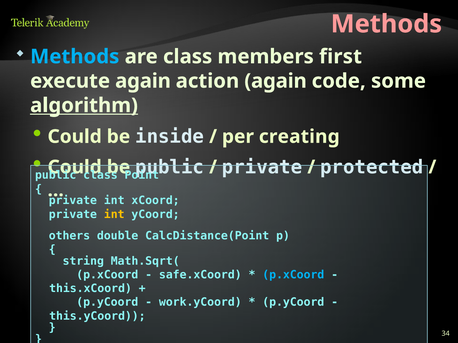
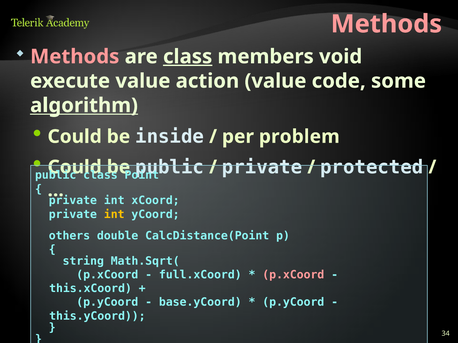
Methods at (75, 57) colour: light blue -> pink
class at (188, 57) underline: none -> present
first: first -> void
execute again: again -> value
action again: again -> value
creating: creating -> problem
safe.xCoord: safe.xCoord -> full.xCoord
p.xCoord at (293, 275) colour: light blue -> pink
work.yCoord: work.yCoord -> base.yCoord
